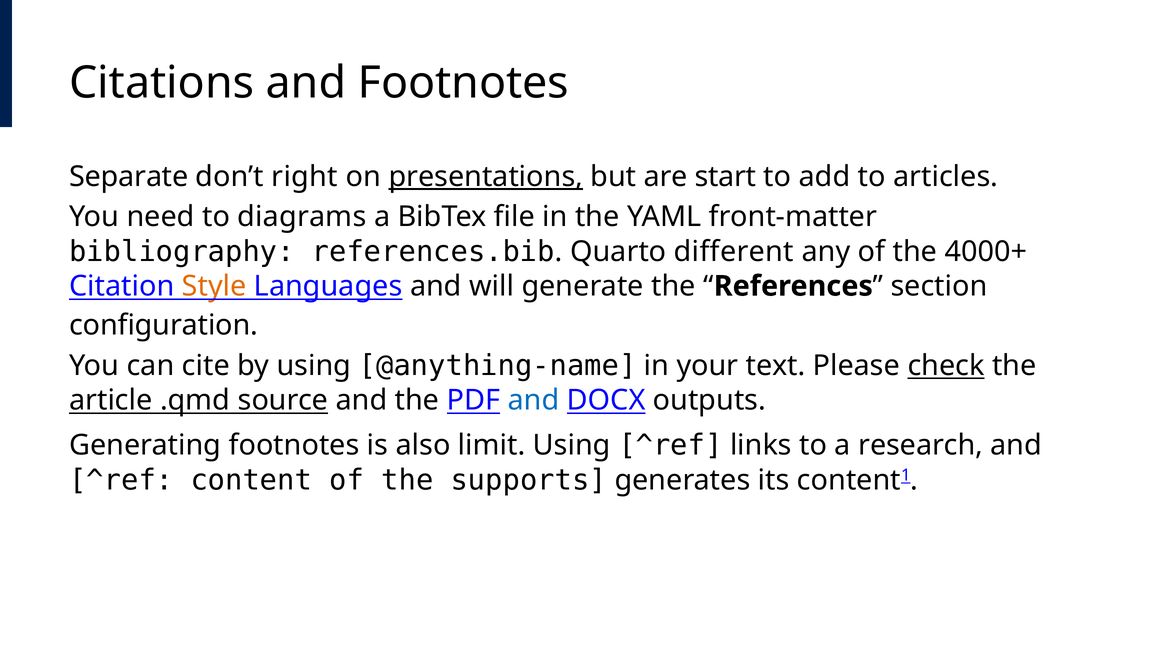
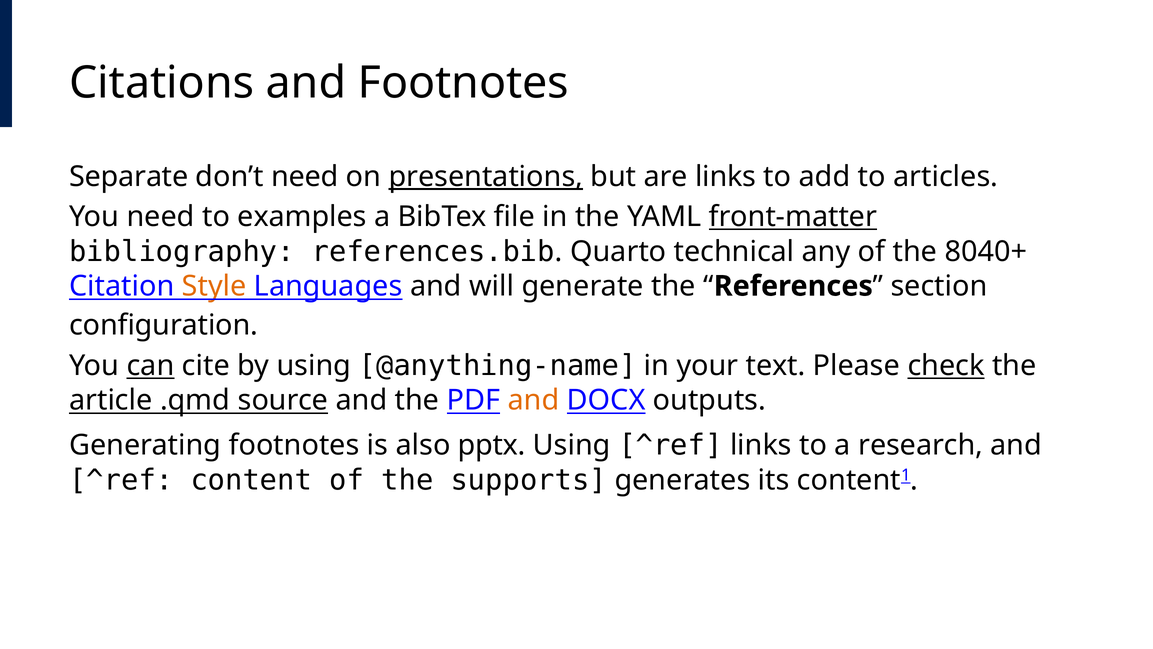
don’t right: right -> need
are start: start -> links
diagrams: diagrams -> examples
front-matter underline: none -> present
different: different -> technical
4000+: 4000+ -> 8040+
can underline: none -> present
and at (534, 400) colour: blue -> orange
limit: limit -> pptx
